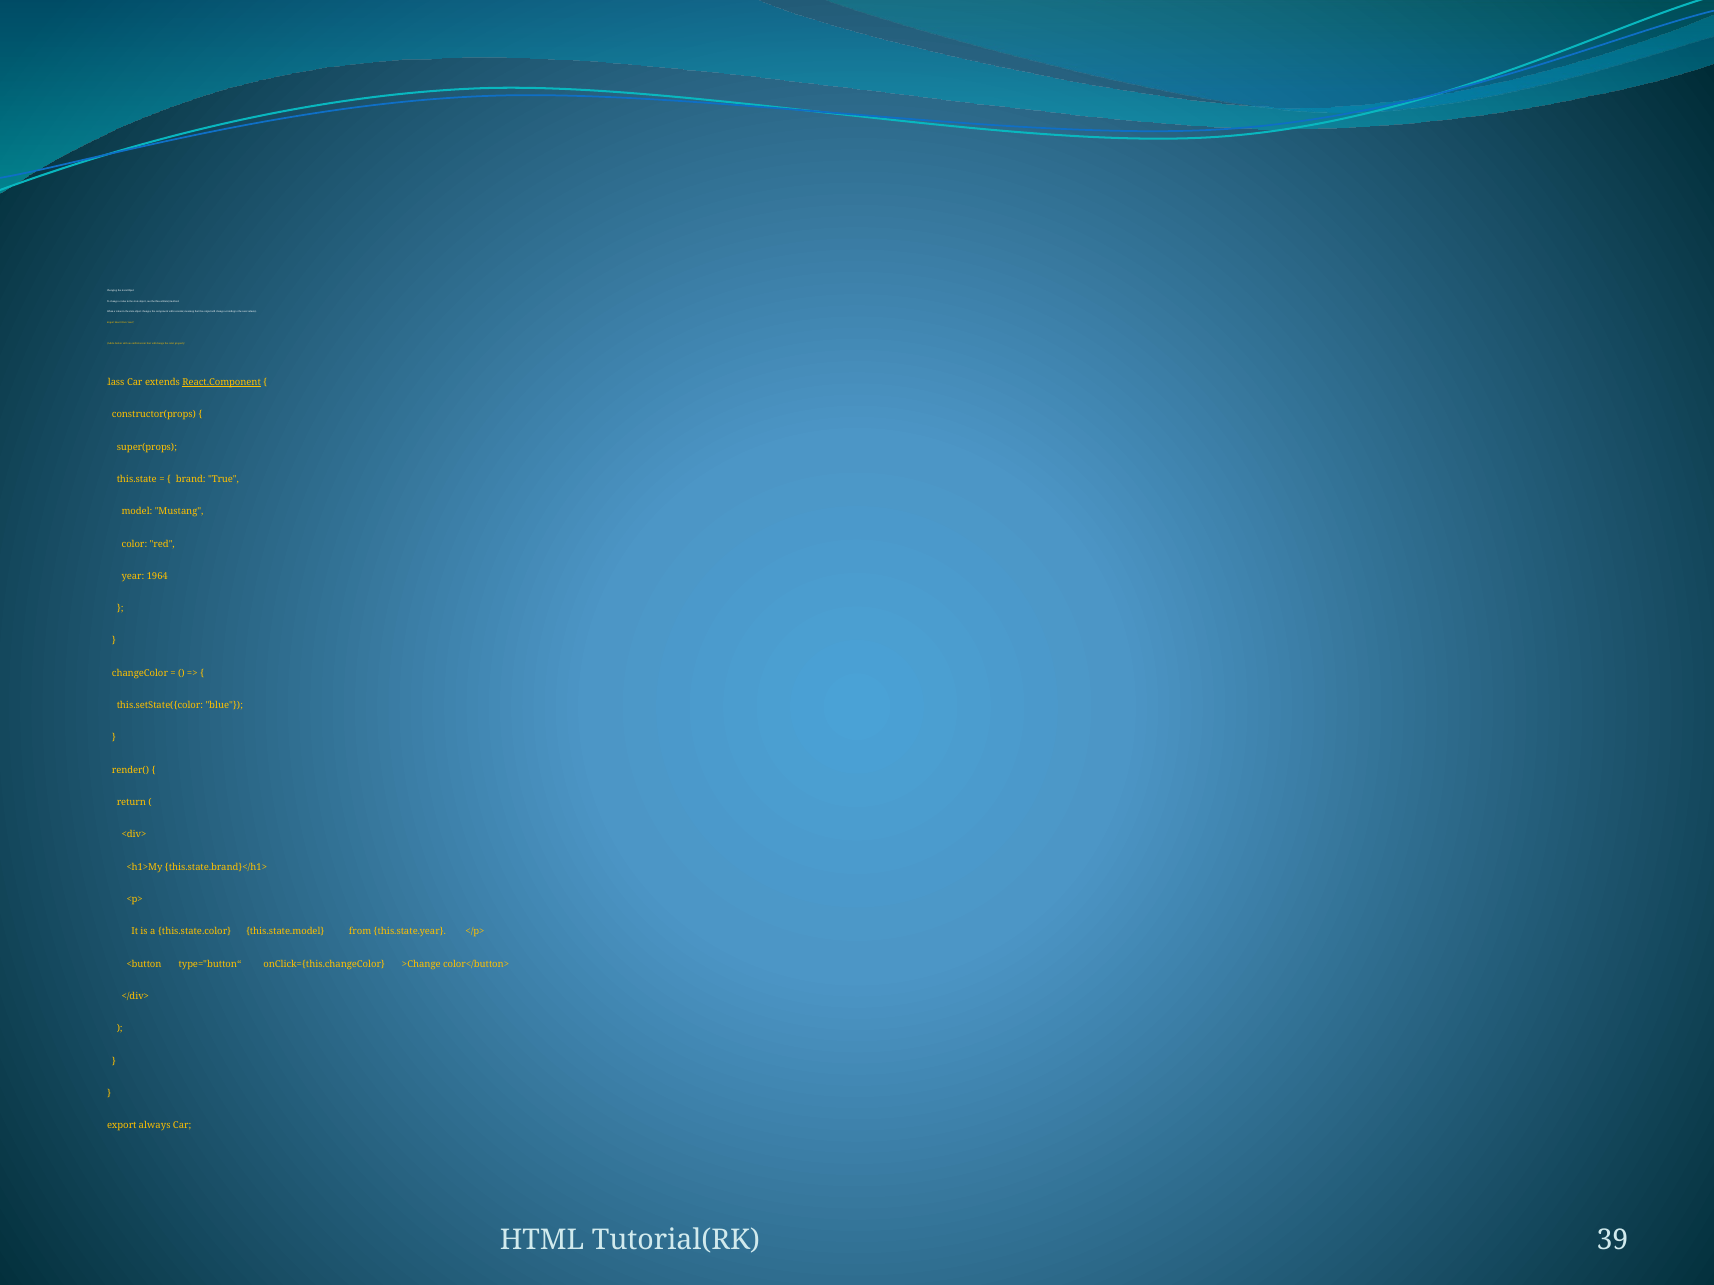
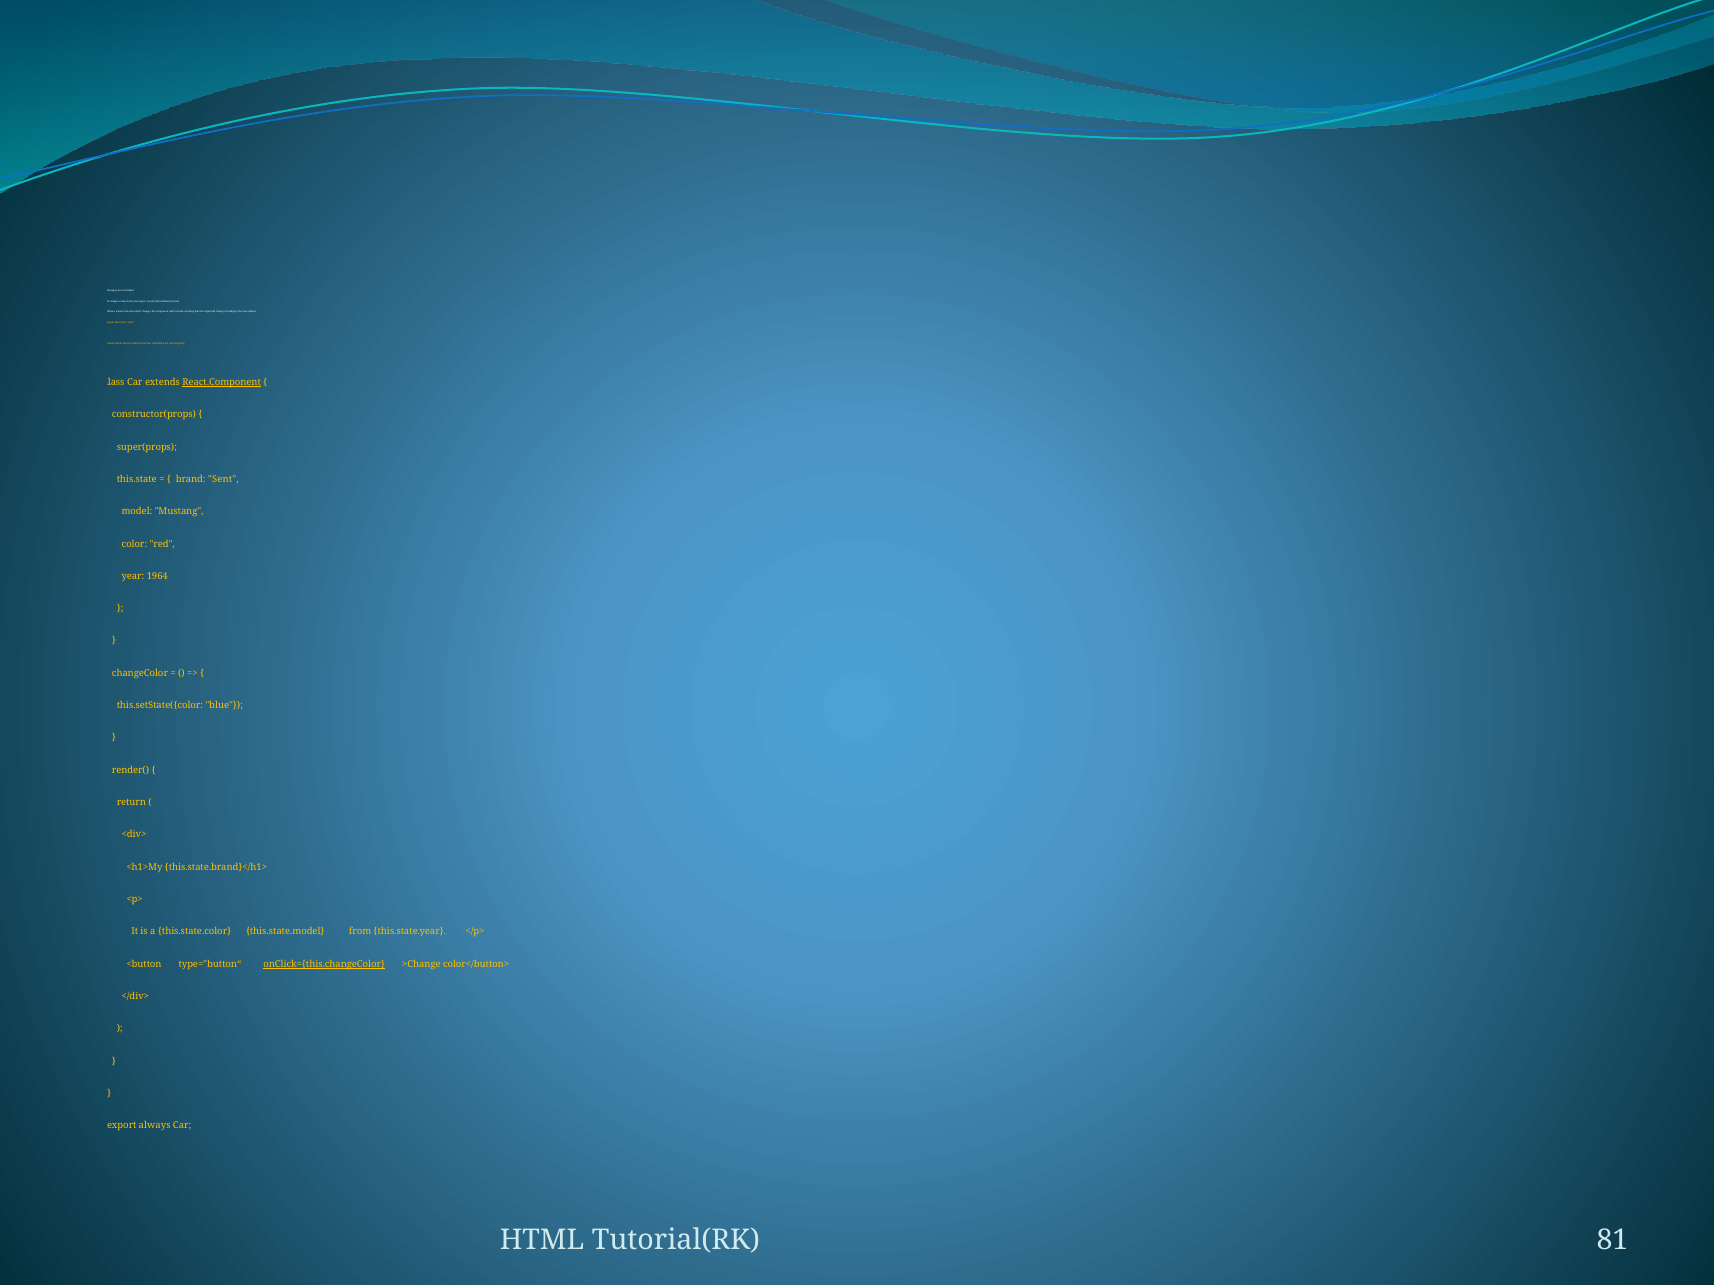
True: True -> Sent
onClick={this.changeColor underline: none -> present
39: 39 -> 81
